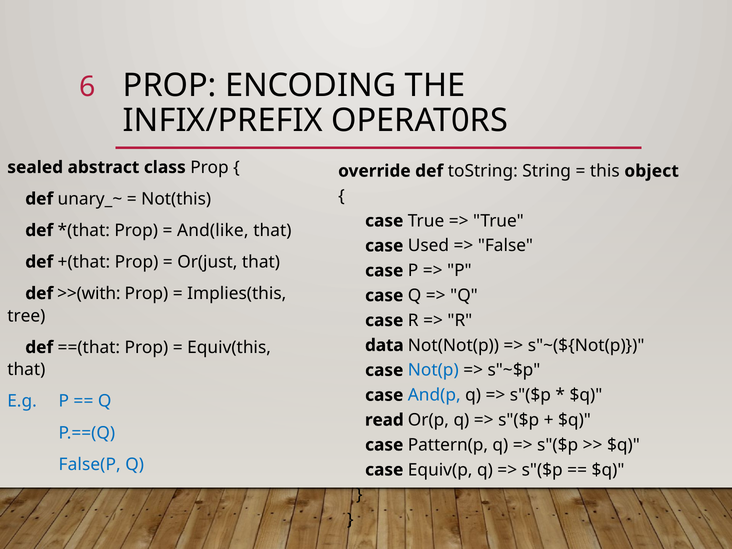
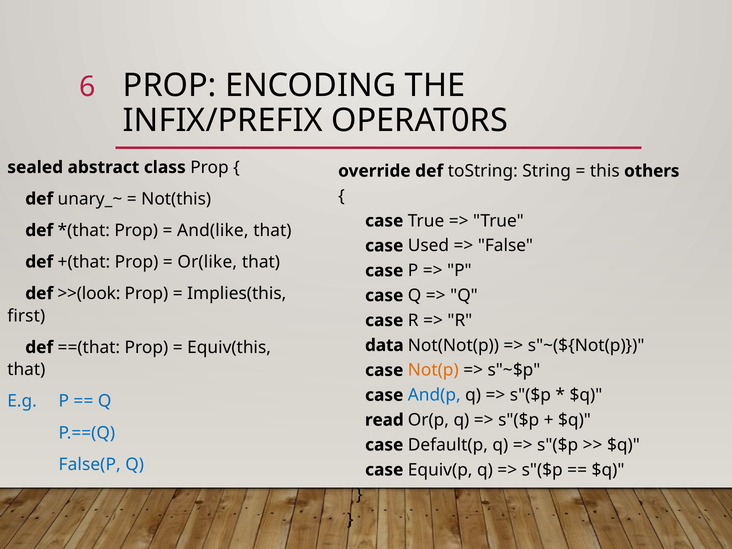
object: object -> others
Or(just: Or(just -> Or(like
>>(with: >>(with -> >>(look
tree: tree -> first
Not(p colour: blue -> orange
Pattern(p: Pattern(p -> Default(p
